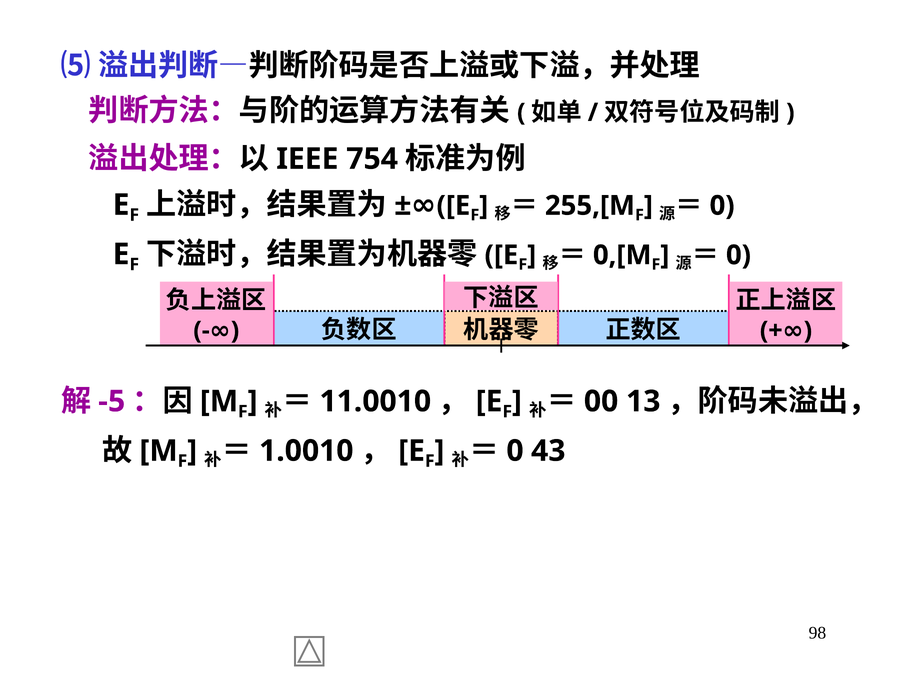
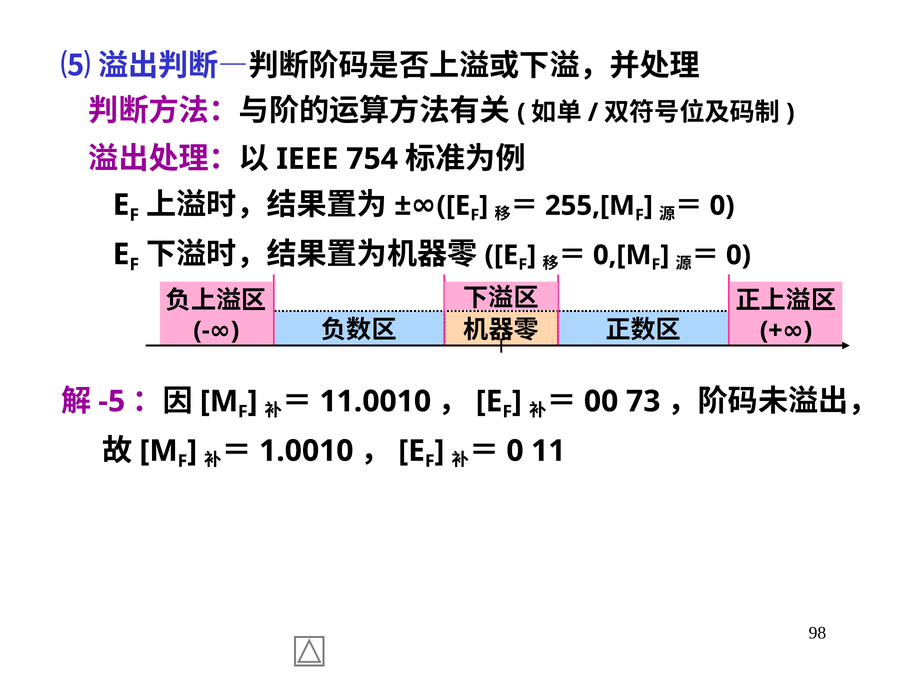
13: 13 -> 73
43: 43 -> 11
